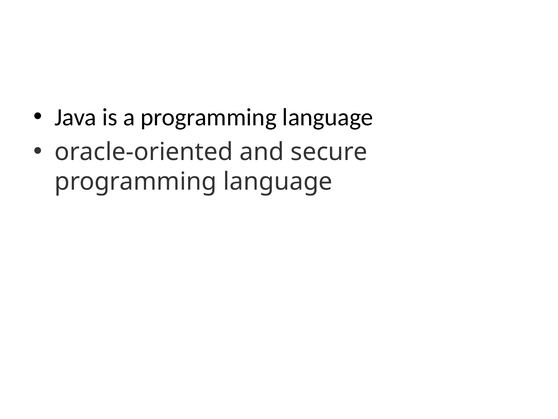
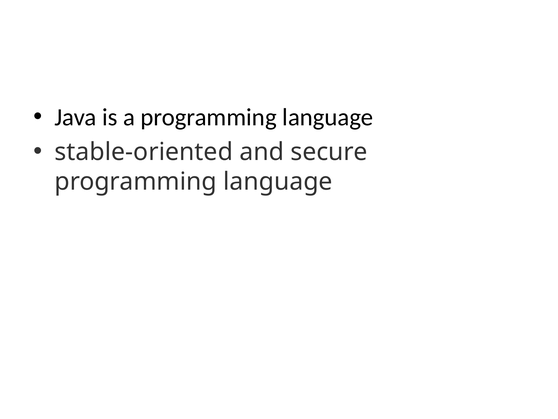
oracle-oriented: oracle-oriented -> stable-oriented
